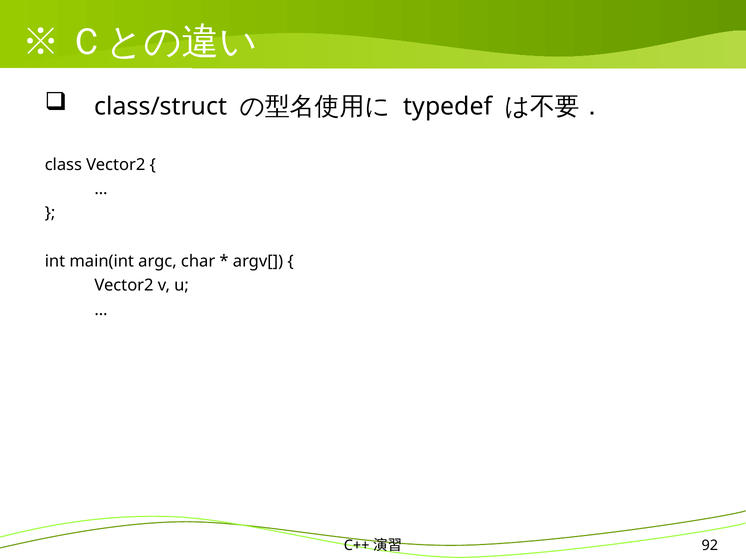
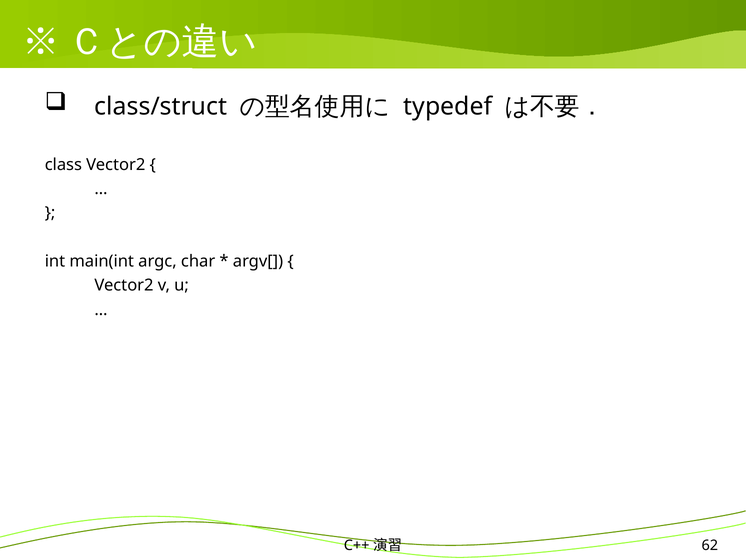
92: 92 -> 62
